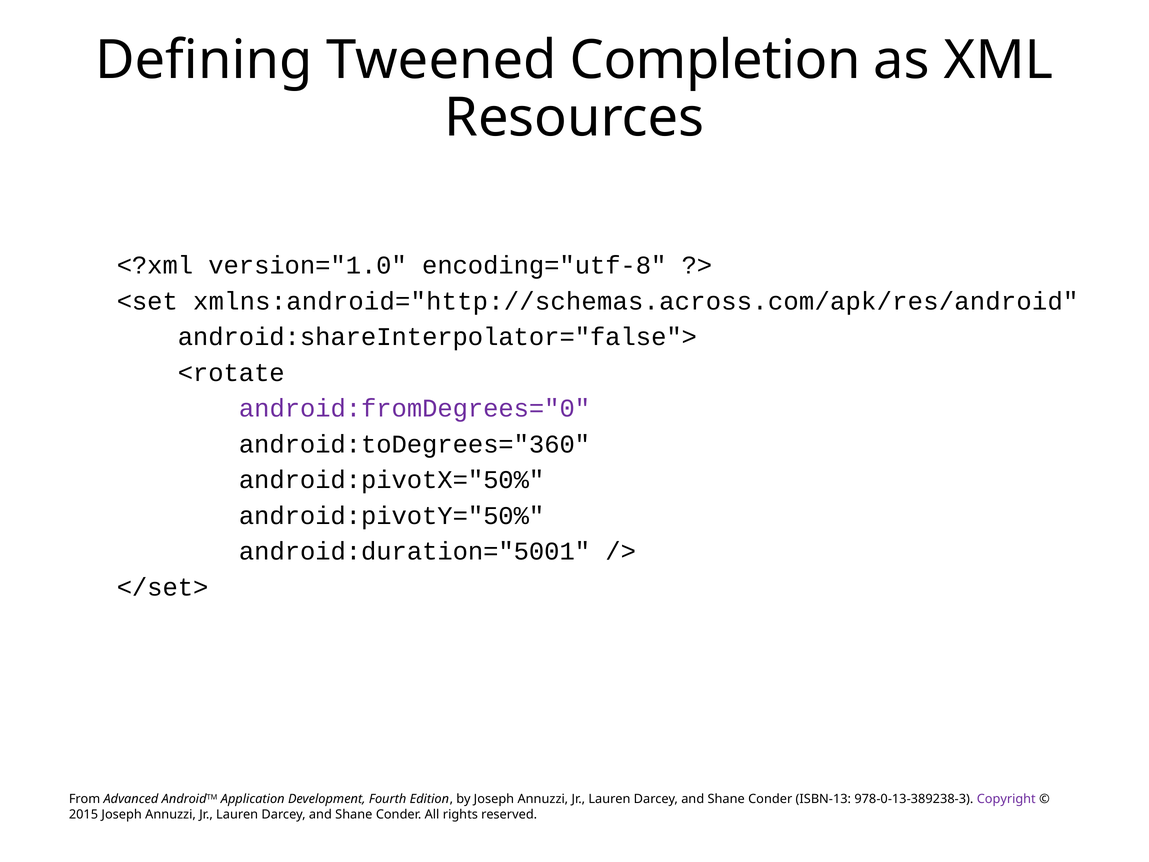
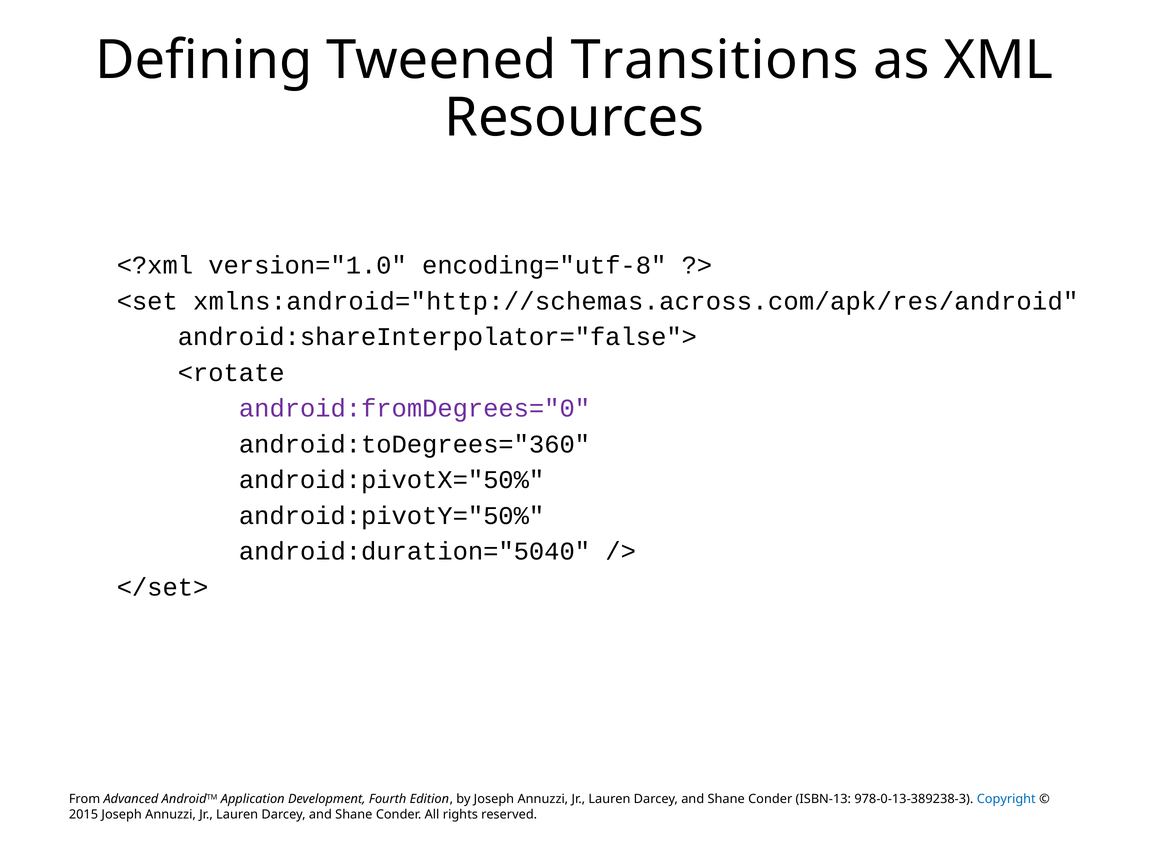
Completion: Completion -> Transitions
android:duration="5001: android:duration="5001 -> android:duration="5040
Copyright colour: purple -> blue
